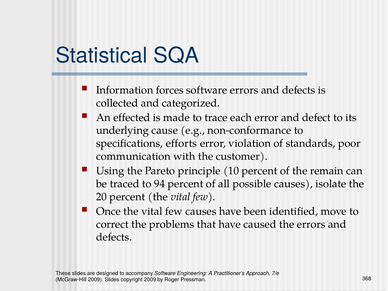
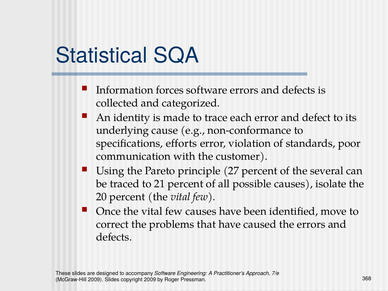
effected: effected -> identity
10: 10 -> 27
remain: remain -> several
94: 94 -> 21
